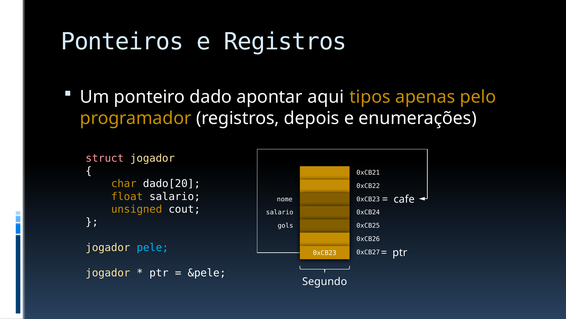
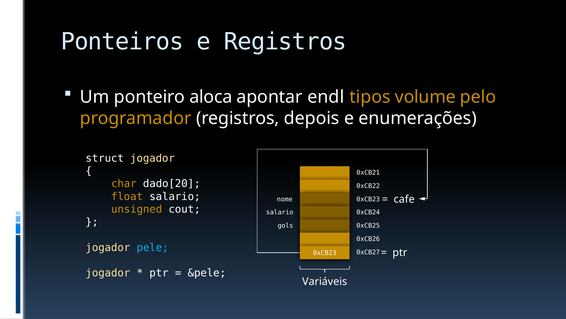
dado: dado -> aloca
aqui: aqui -> endl
apenas: apenas -> volume
struct colour: pink -> white
Segundo: Segundo -> Variáveis
